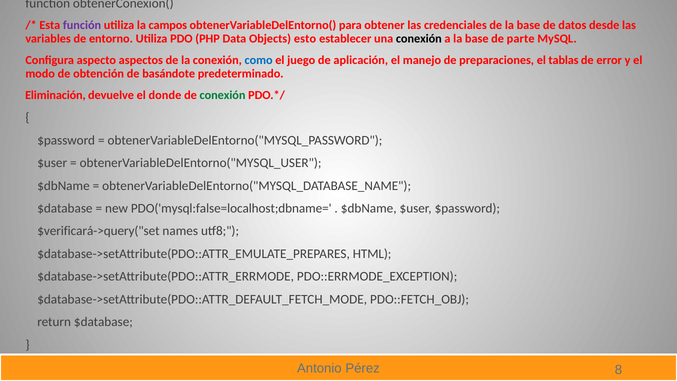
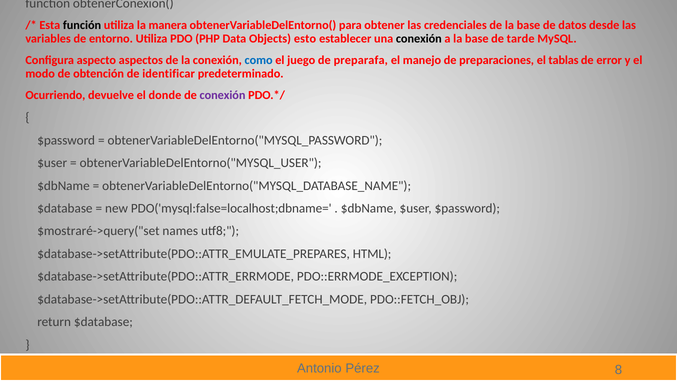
función colour: purple -> black
campos: campos -> manera
parte: parte -> tarde
aplicación: aplicación -> preparafa
basándote: basándote -> identificar
Eliminación: Eliminación -> Ocurriendo
conexión at (223, 95) colour: green -> purple
$verificará->query("set: $verificará->query("set -> $mostraré->query("set
